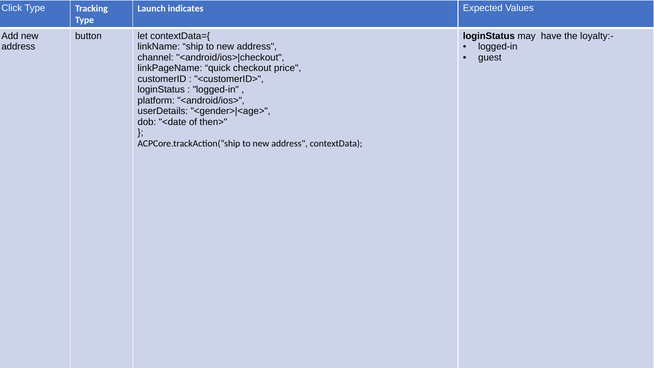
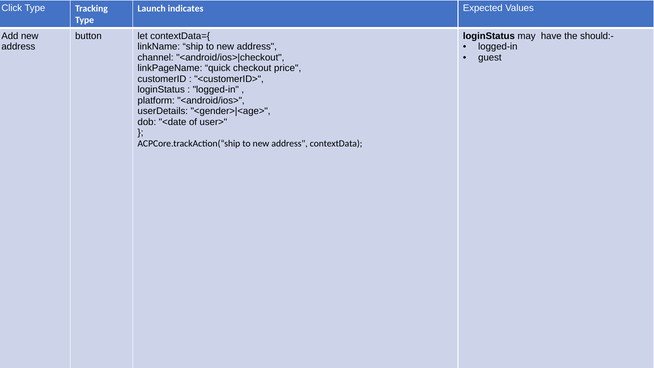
loyalty:-: loyalty:- -> should:-
then>: then> -> user>
